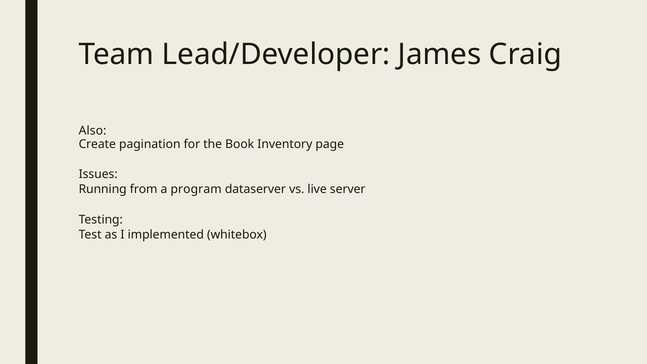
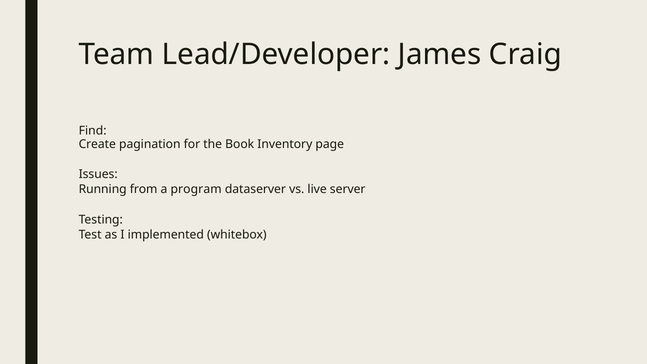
Also: Also -> Find
